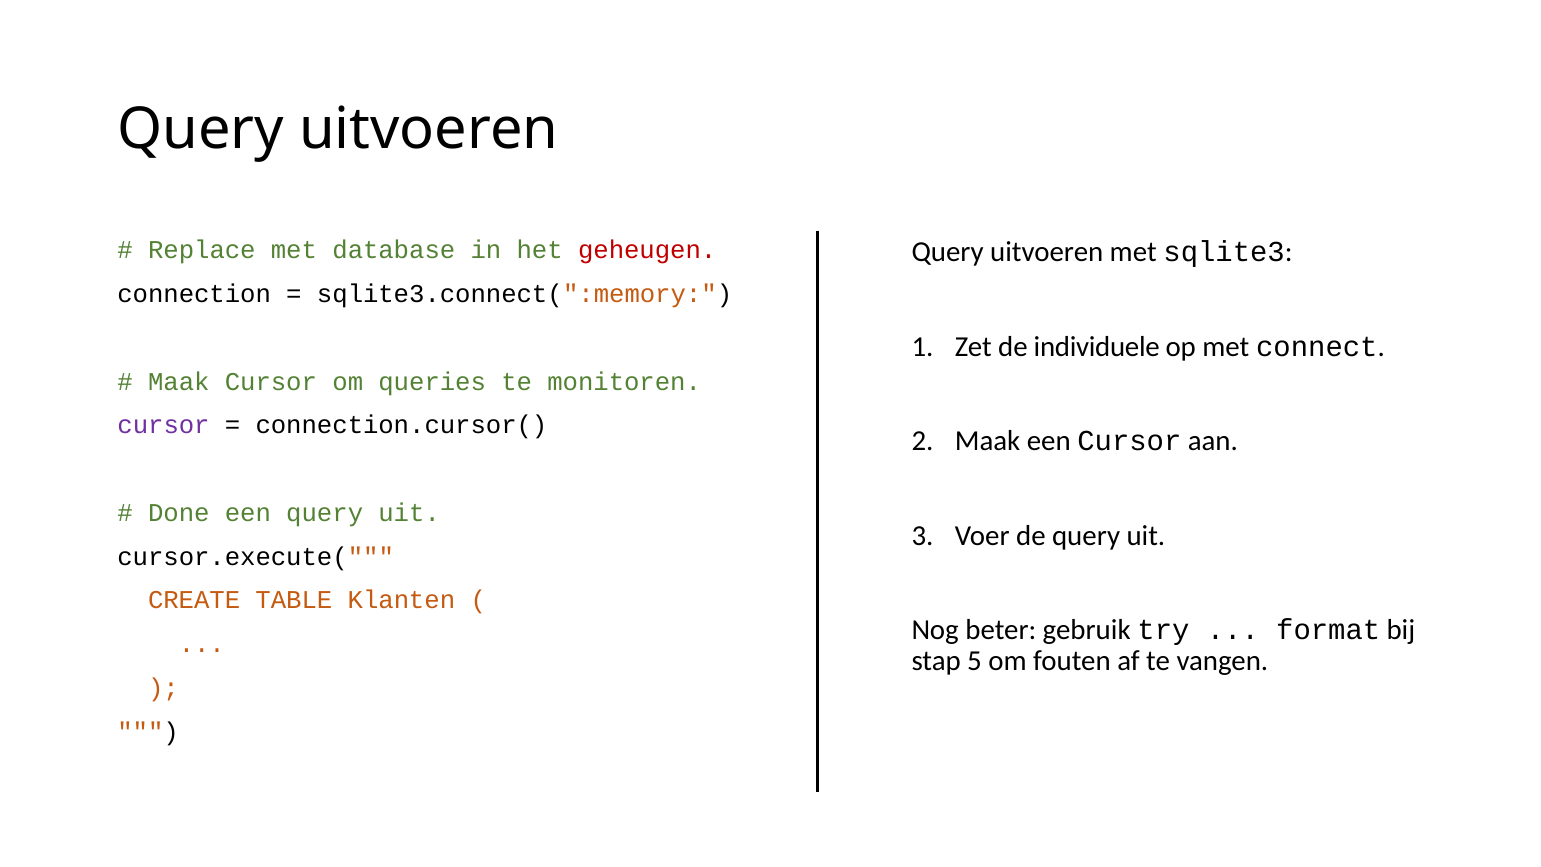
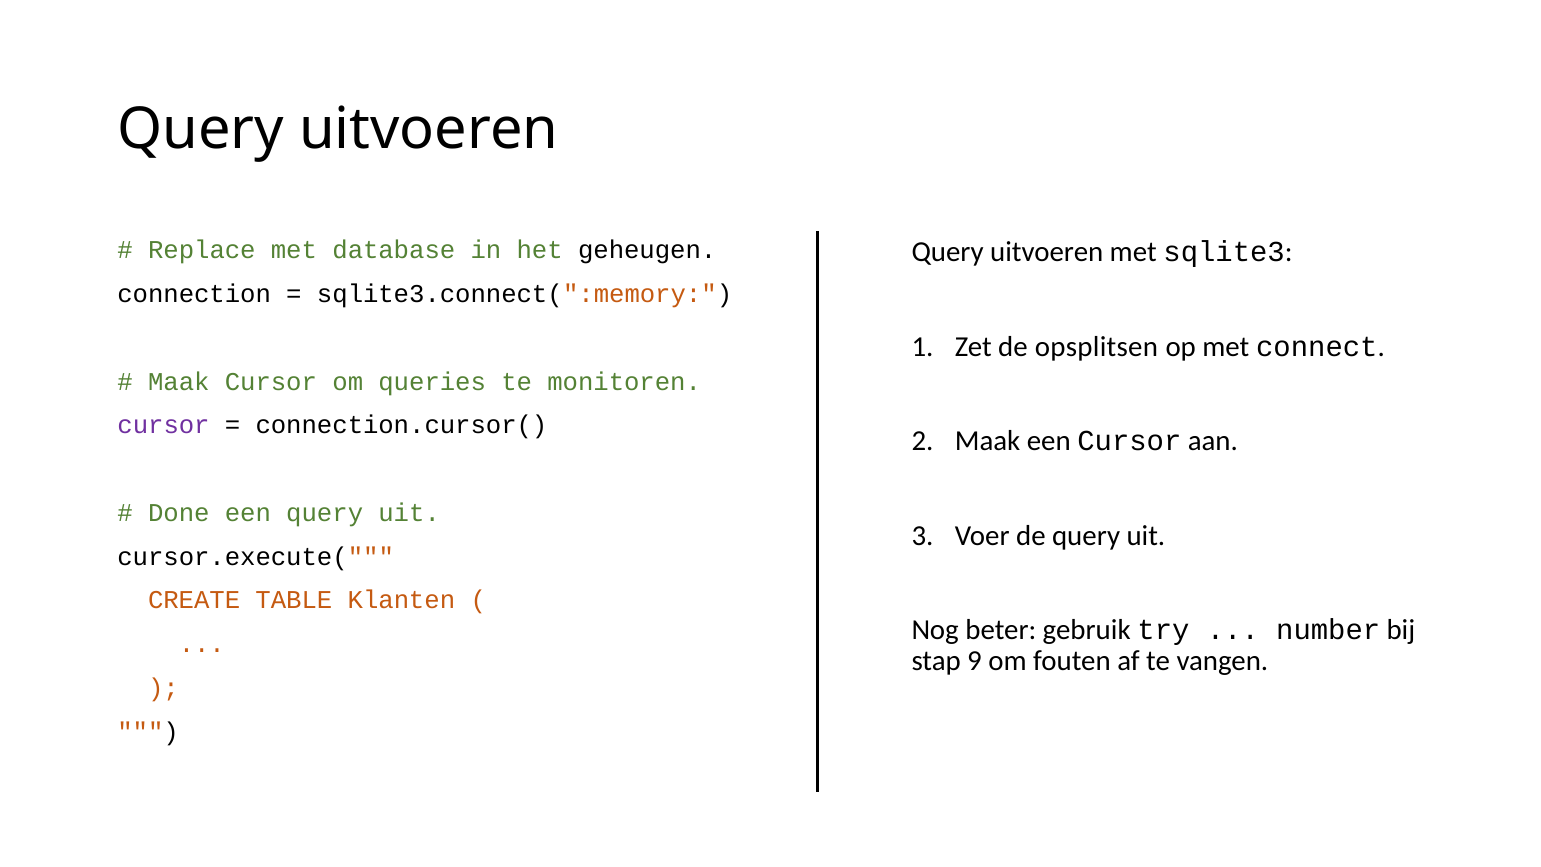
geheugen colour: red -> black
individuele: individuele -> opsplitsen
format: format -> number
5: 5 -> 9
